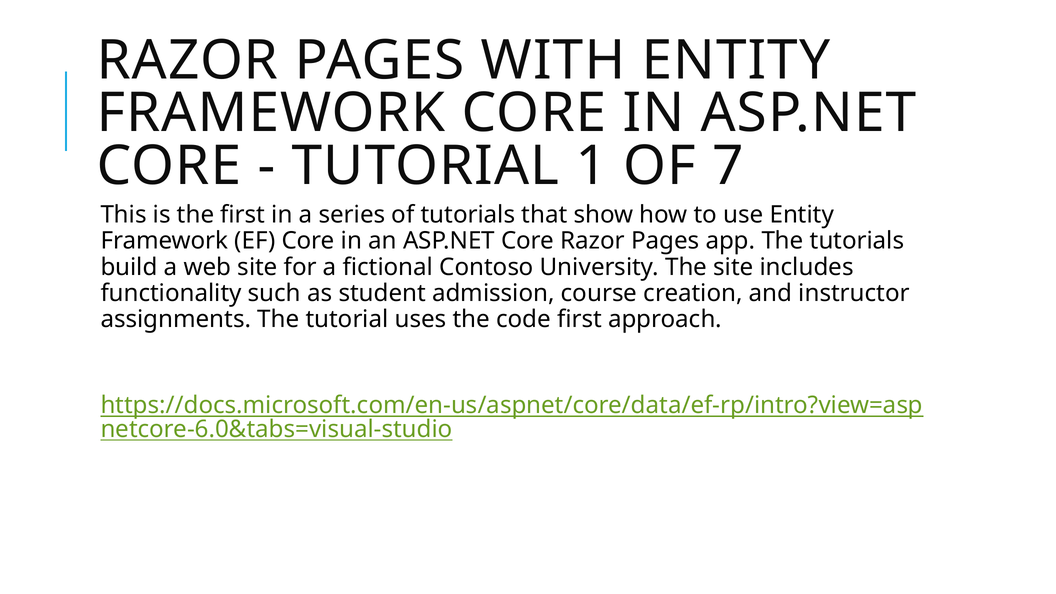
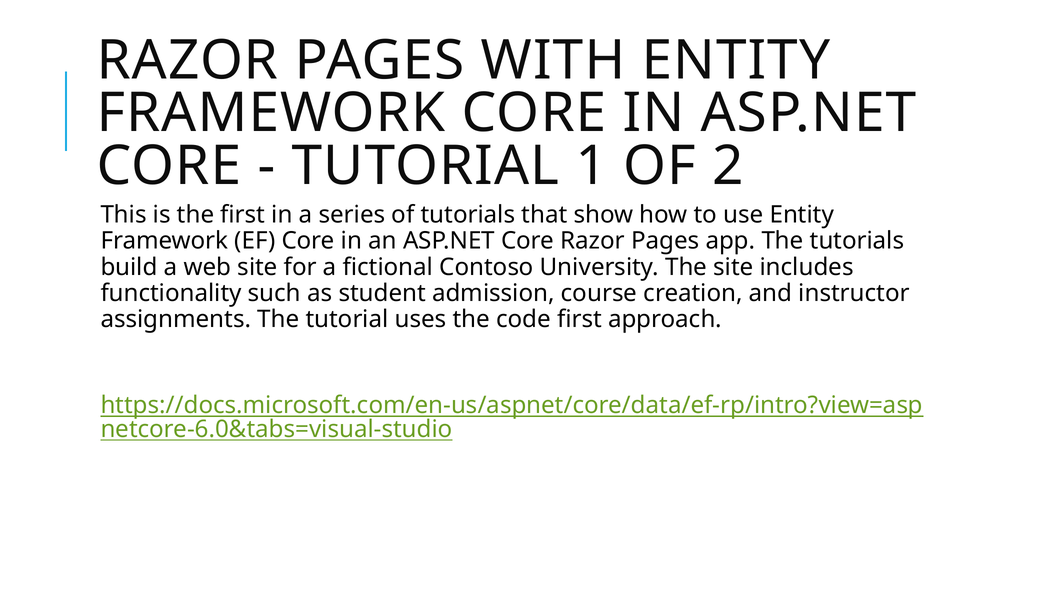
7: 7 -> 2
